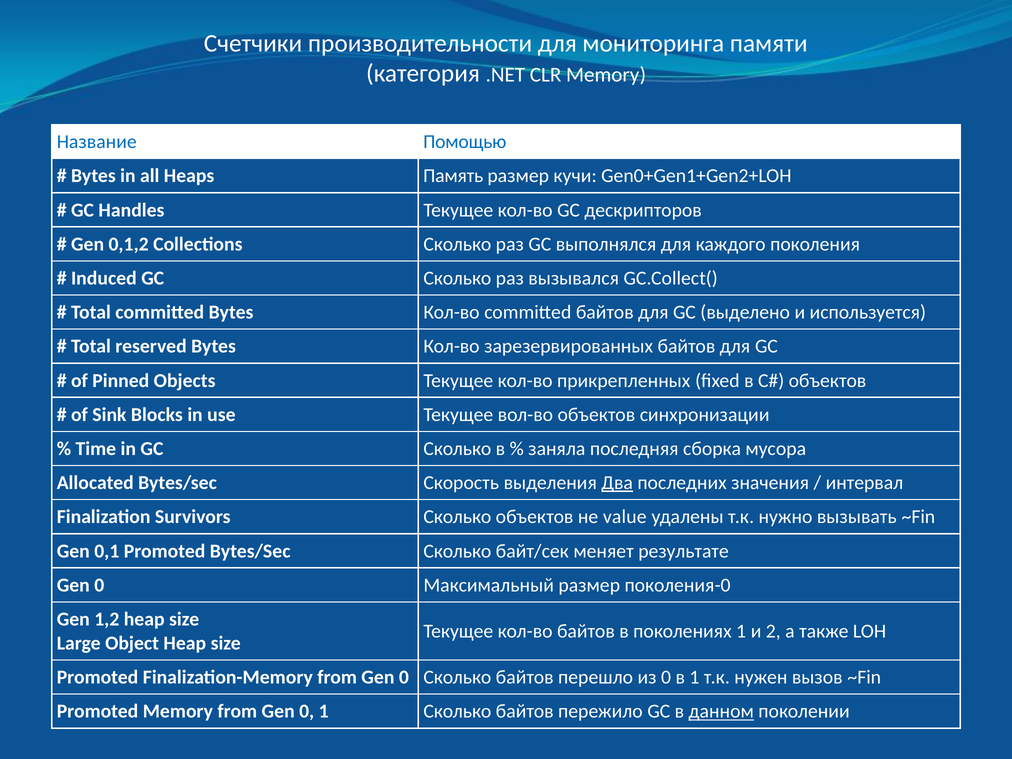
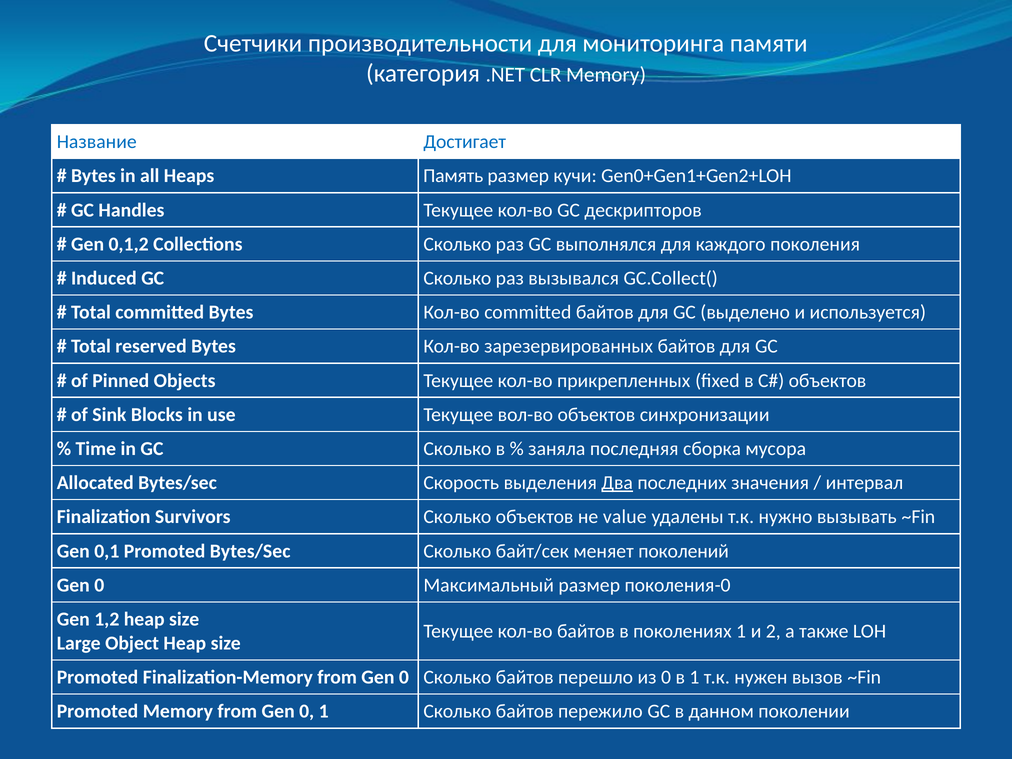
Помощью: Помощью -> Достигает
результате: результате -> поколений
данном underline: present -> none
